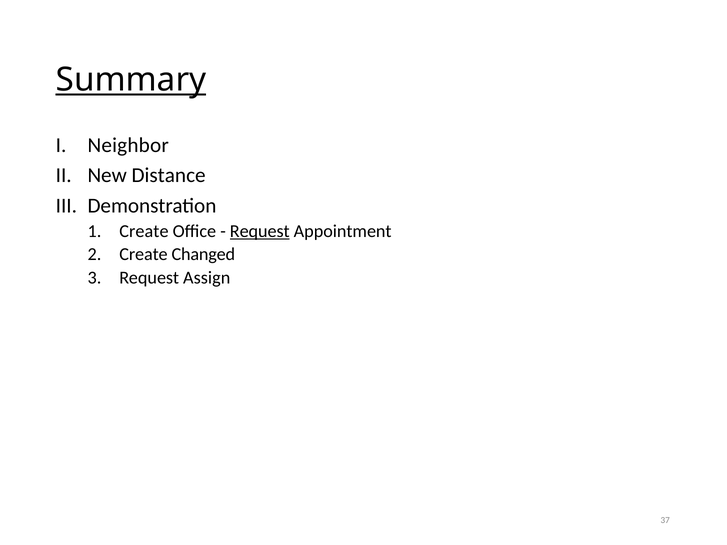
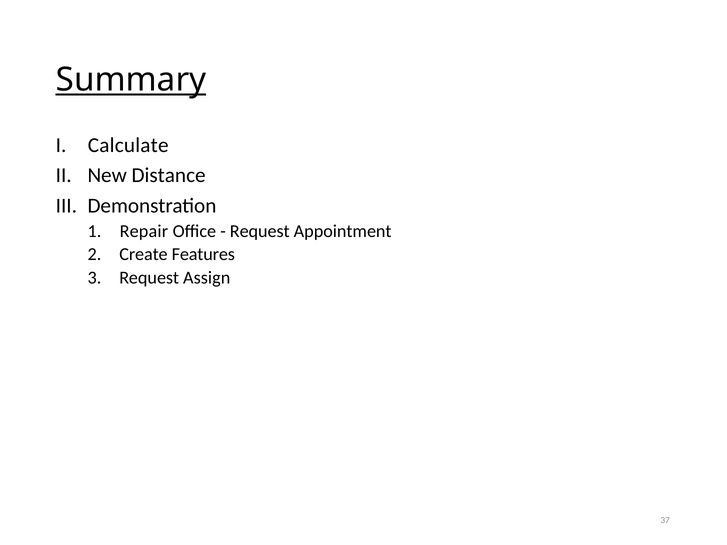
Neighbor: Neighbor -> Calculate
Create at (144, 231): Create -> Repair
Request at (260, 231) underline: present -> none
Changed: Changed -> Features
